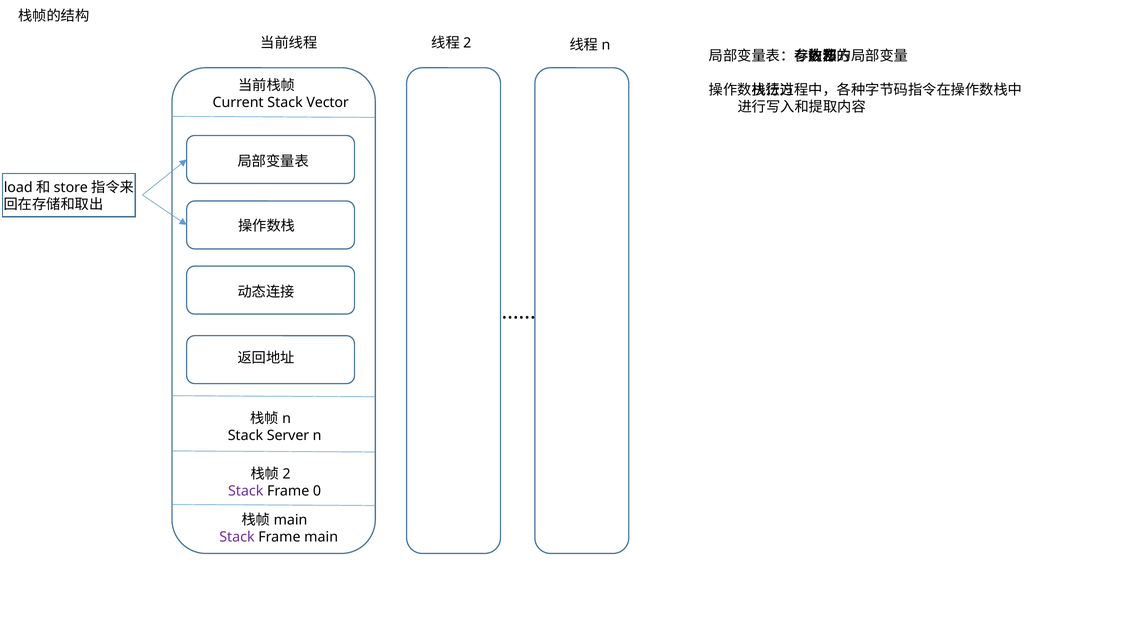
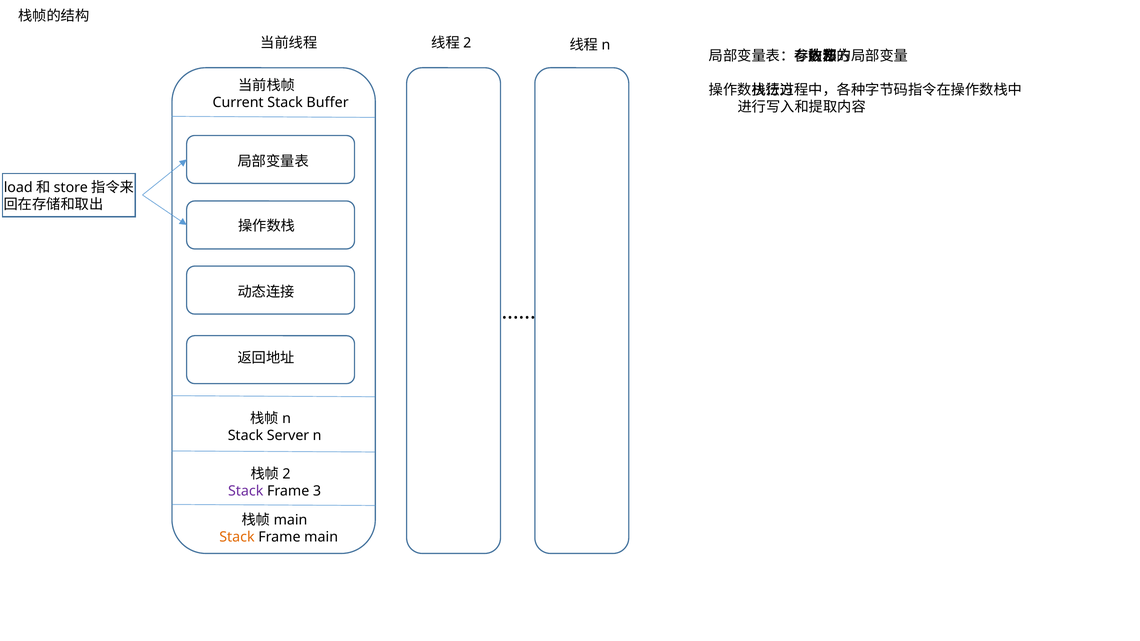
Vector: Vector -> Buffer
0: 0 -> 3
Stack at (237, 537) colour: purple -> orange
